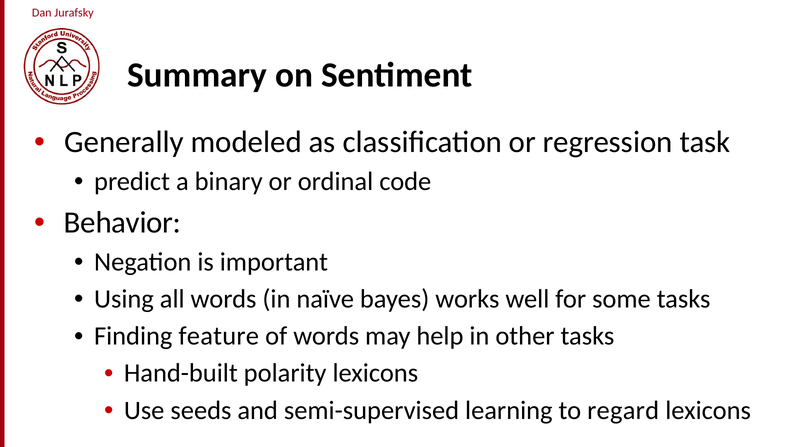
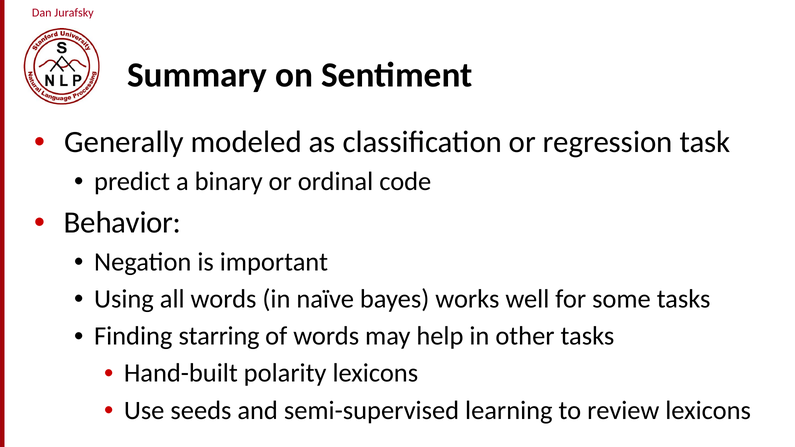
feature: feature -> starring
regard: regard -> review
